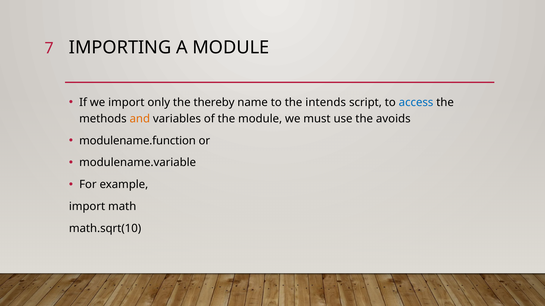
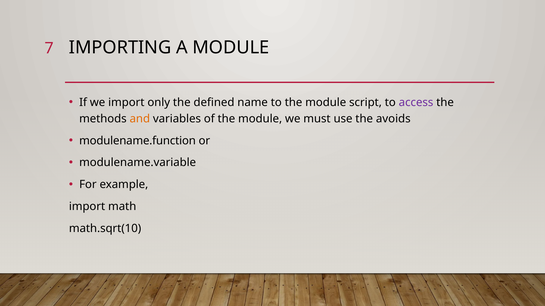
thereby: thereby -> defined
to the intends: intends -> module
access colour: blue -> purple
